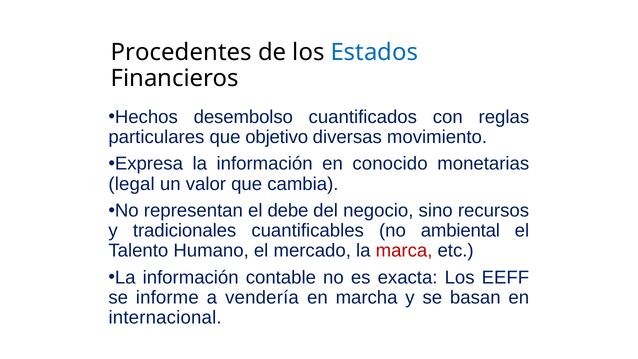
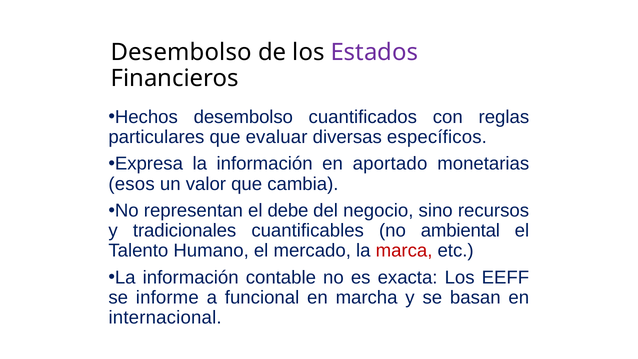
Procedentes at (181, 53): Procedentes -> Desembolso
Estados colour: blue -> purple
objetivo: objetivo -> evaluar
movimiento: movimiento -> específicos
conocido: conocido -> aportado
legal: legal -> esos
vendería: vendería -> funcional
